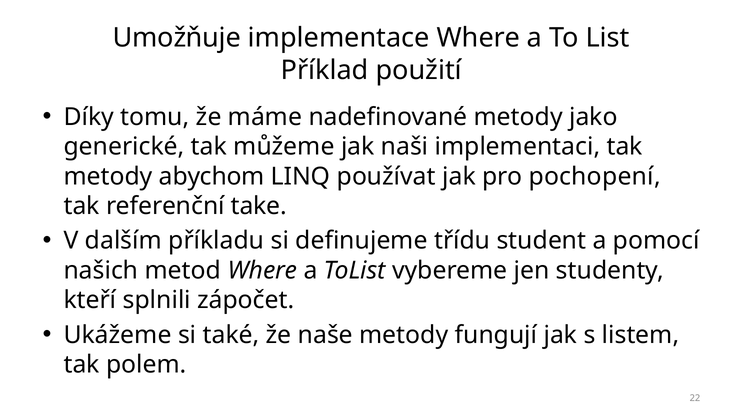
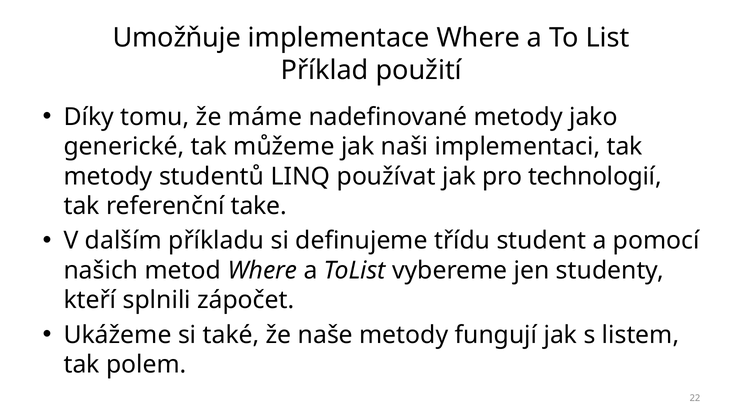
abychom: abychom -> studentů
pochopení: pochopení -> technologií
